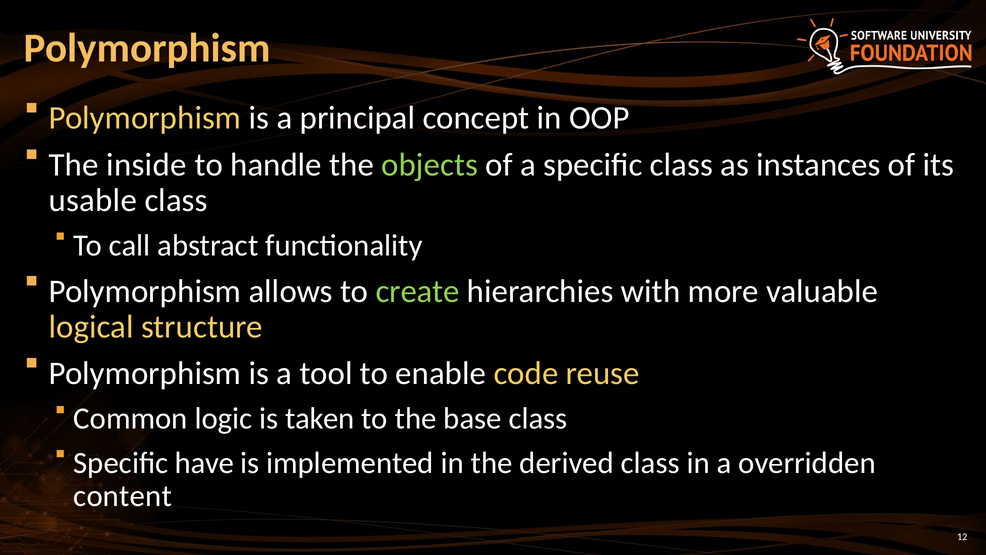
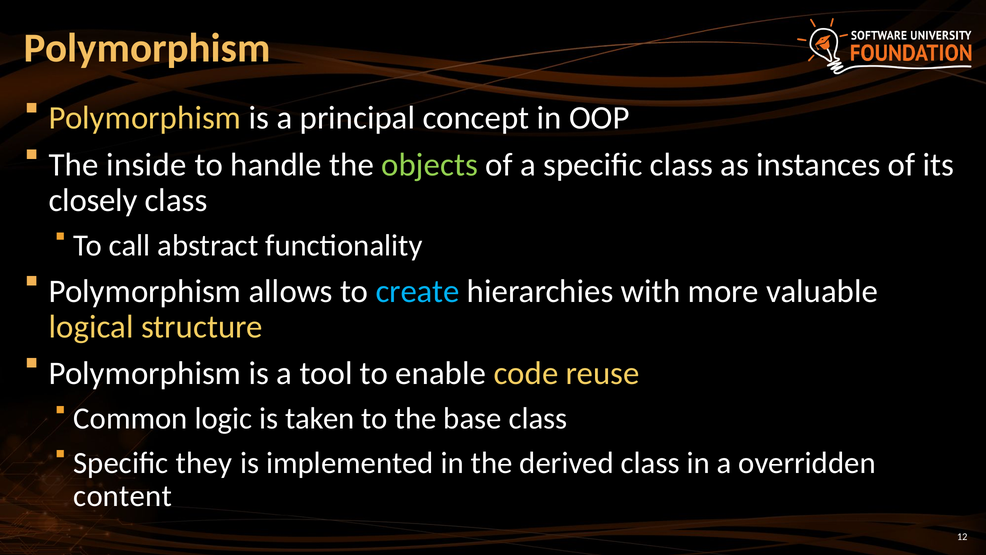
usable: usable -> closely
create colour: light green -> light blue
have: have -> they
